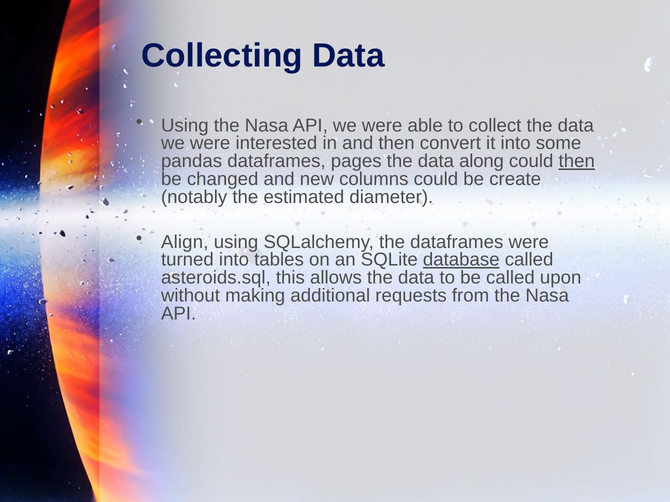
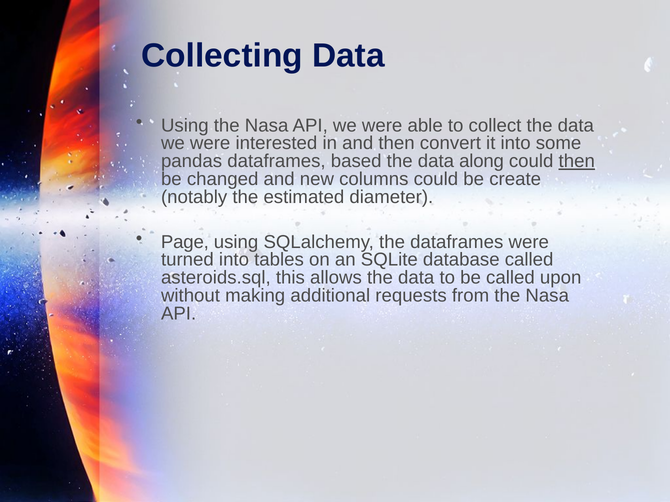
pages: pages -> based
Align: Align -> Page
database underline: present -> none
